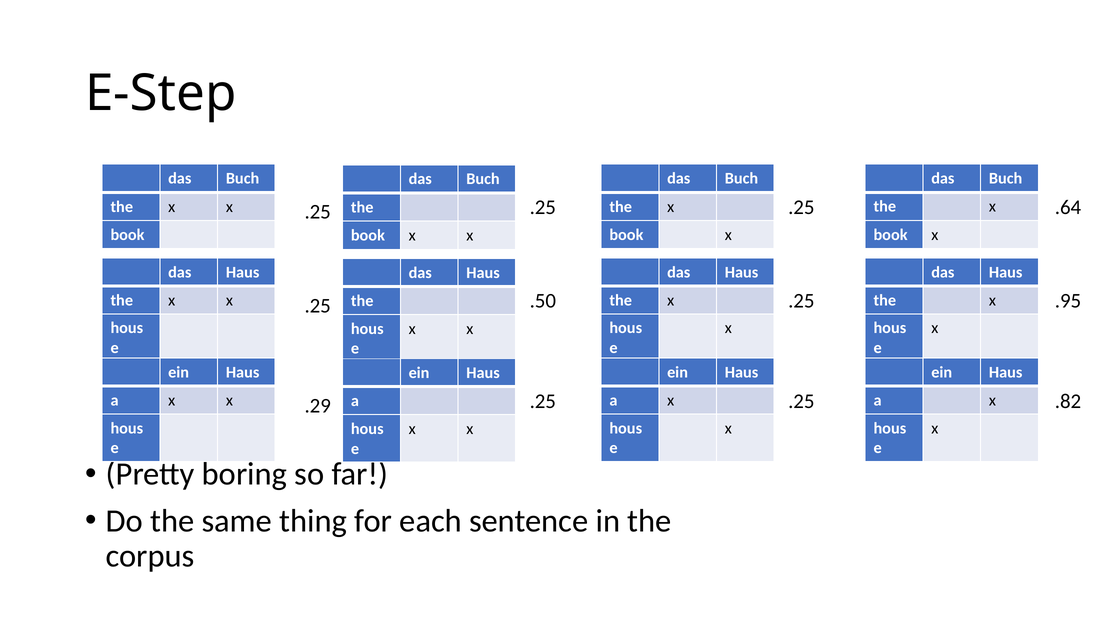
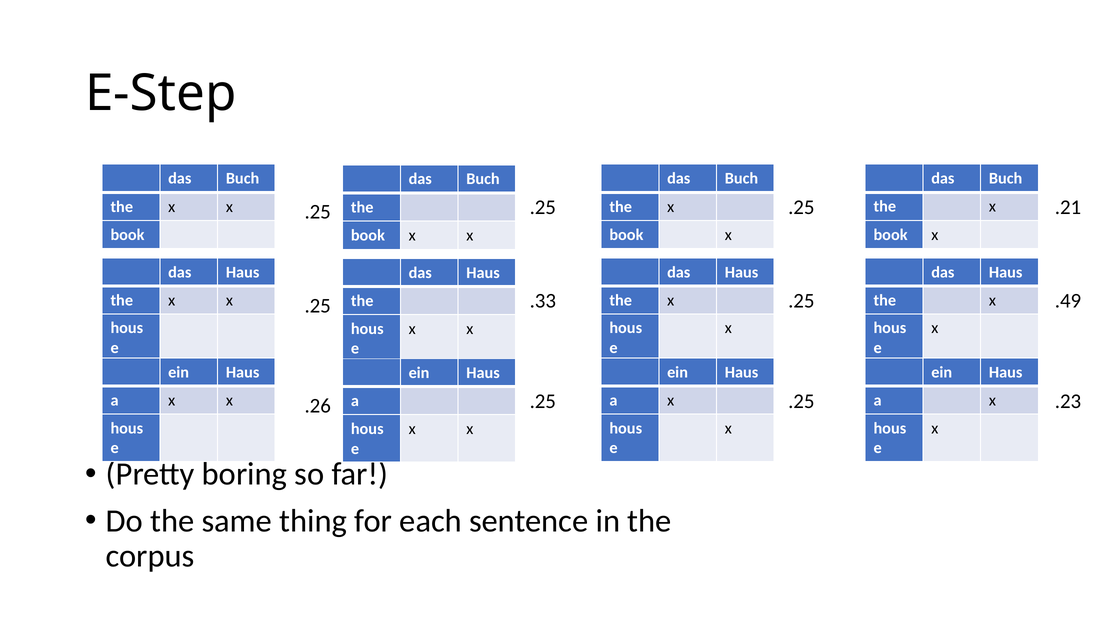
.64: .64 -> .21
.50: .50 -> .33
.95: .95 -> .49
.29: .29 -> .26
.82: .82 -> .23
